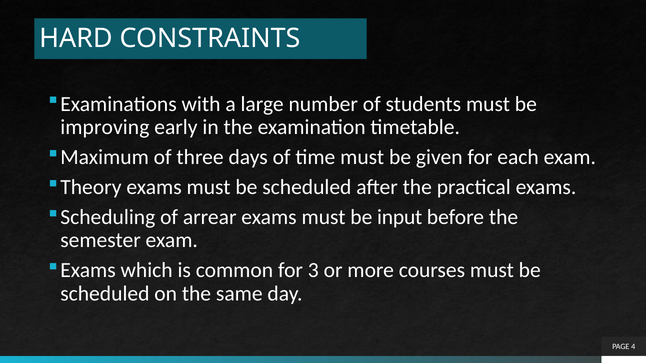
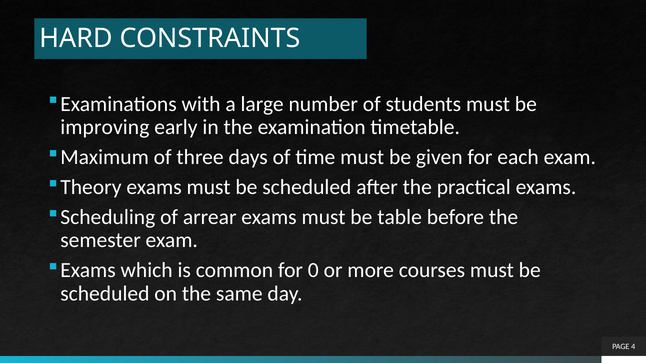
input: input -> table
3: 3 -> 0
